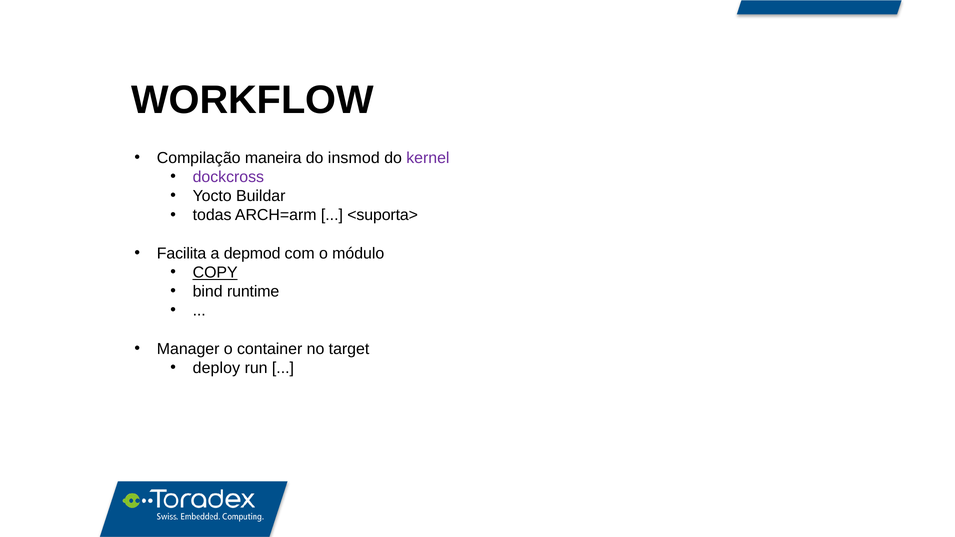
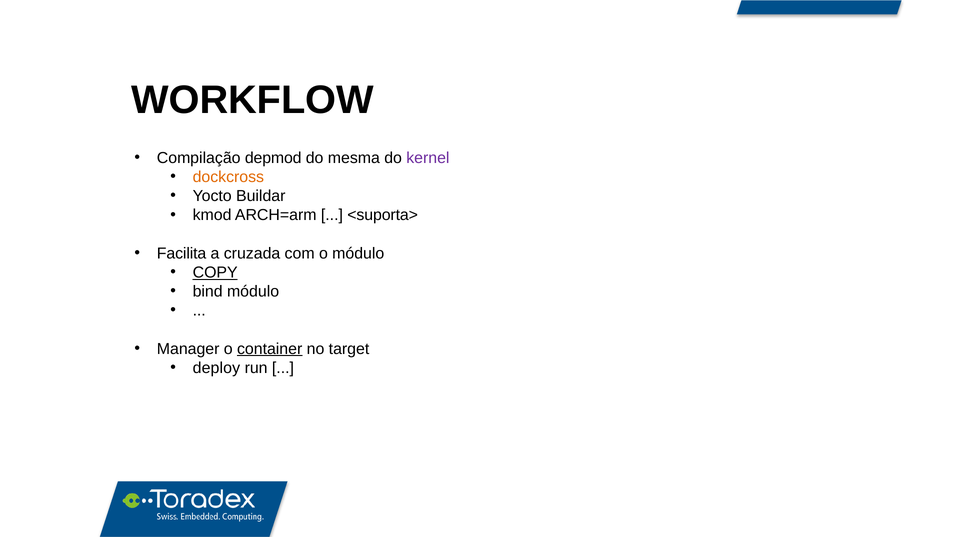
maneira: maneira -> depmod
insmod: insmod -> mesma
dockcross colour: purple -> orange
todas: todas -> kmod
depmod: depmod -> cruzada
bind runtime: runtime -> módulo
container underline: none -> present
